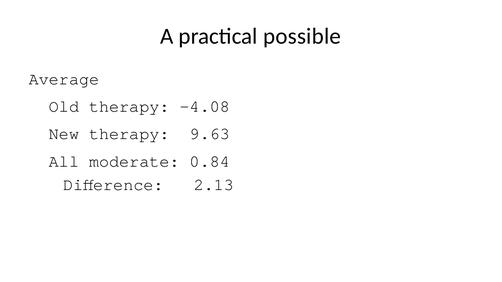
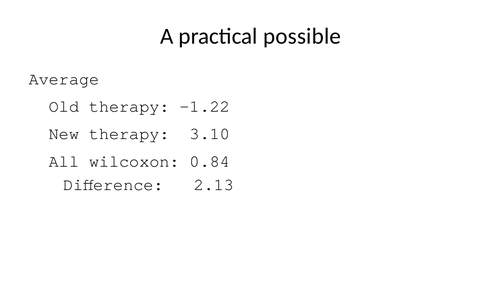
-4.08: -4.08 -> -1.22
9.63: 9.63 -> 3.10
moderate: moderate -> wilcoxon
